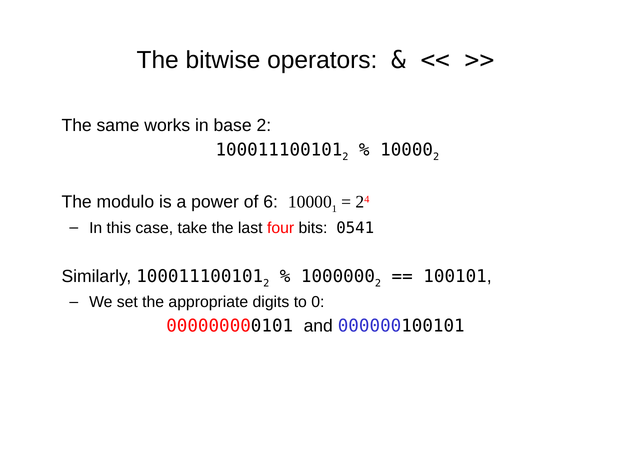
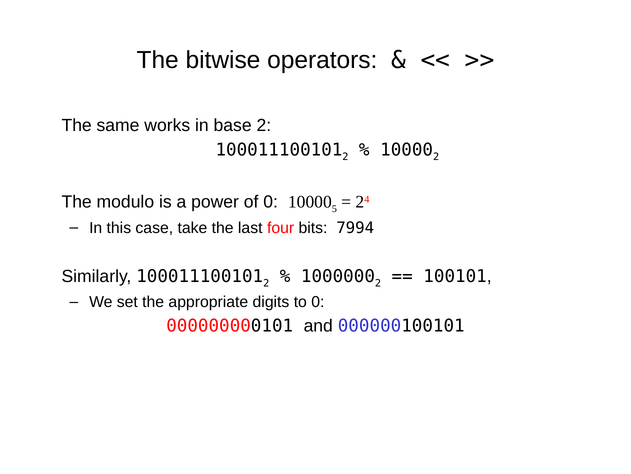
of 6: 6 -> 0
1: 1 -> 5
0541: 0541 -> 7994
